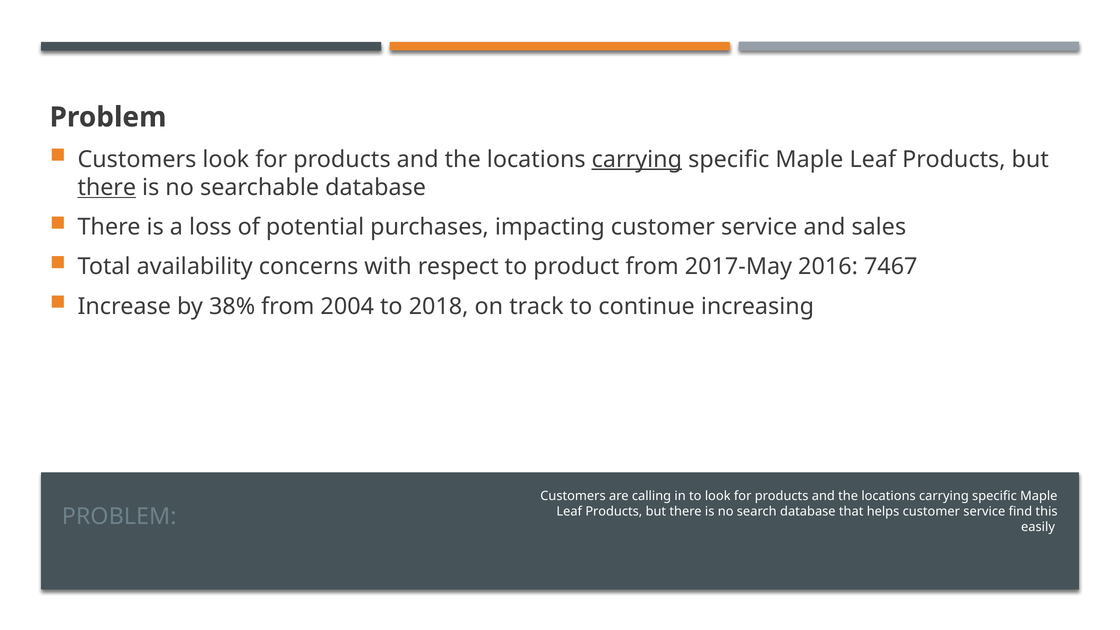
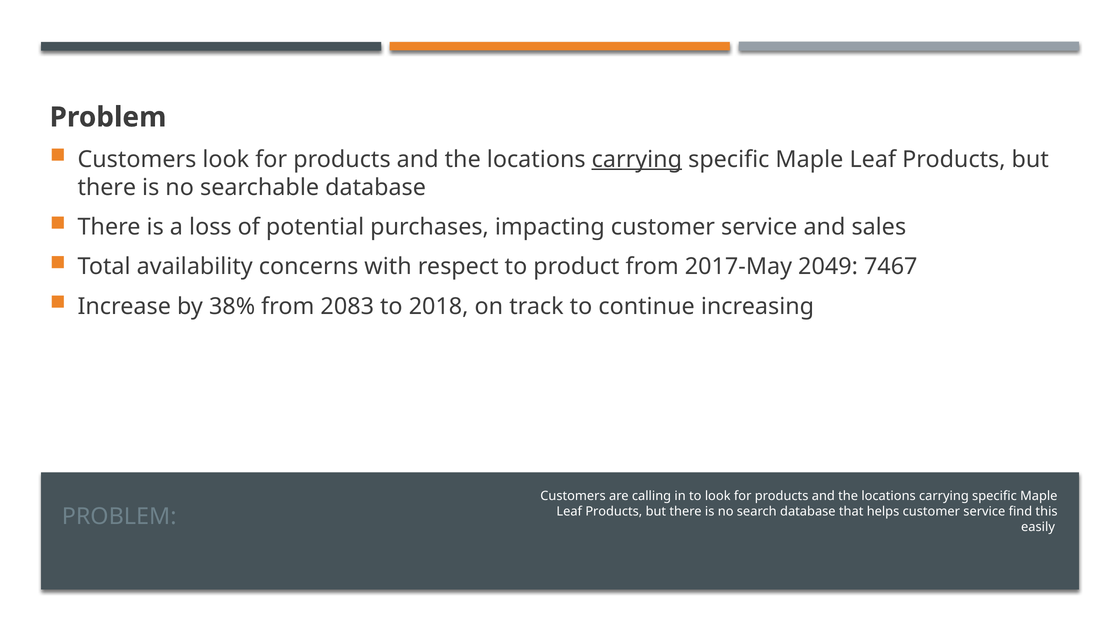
there at (107, 187) underline: present -> none
2016: 2016 -> 2049
2004: 2004 -> 2083
